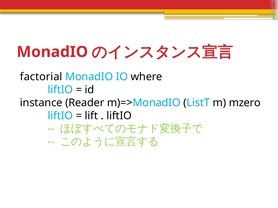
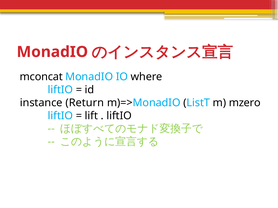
factorial: factorial -> mconcat
Reader: Reader -> Return
